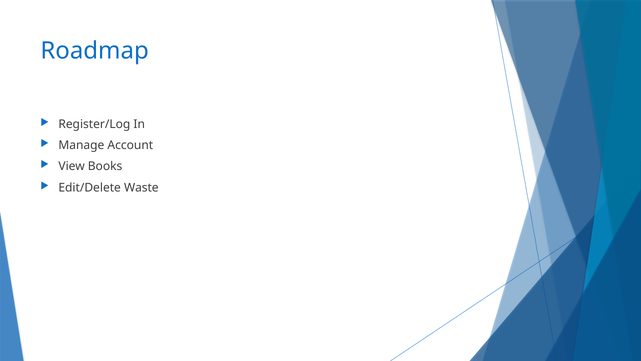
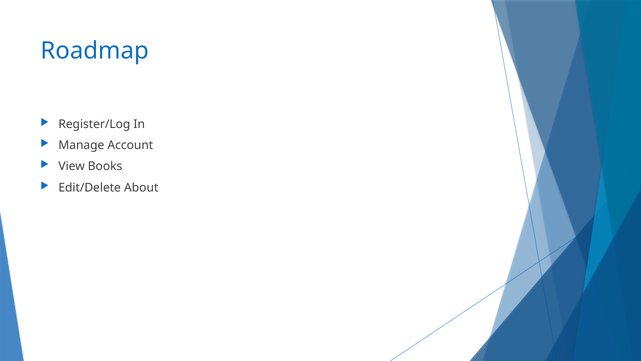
Waste: Waste -> About
